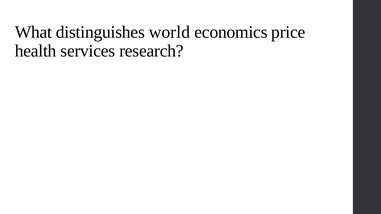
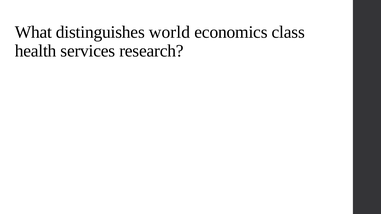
price: price -> class
